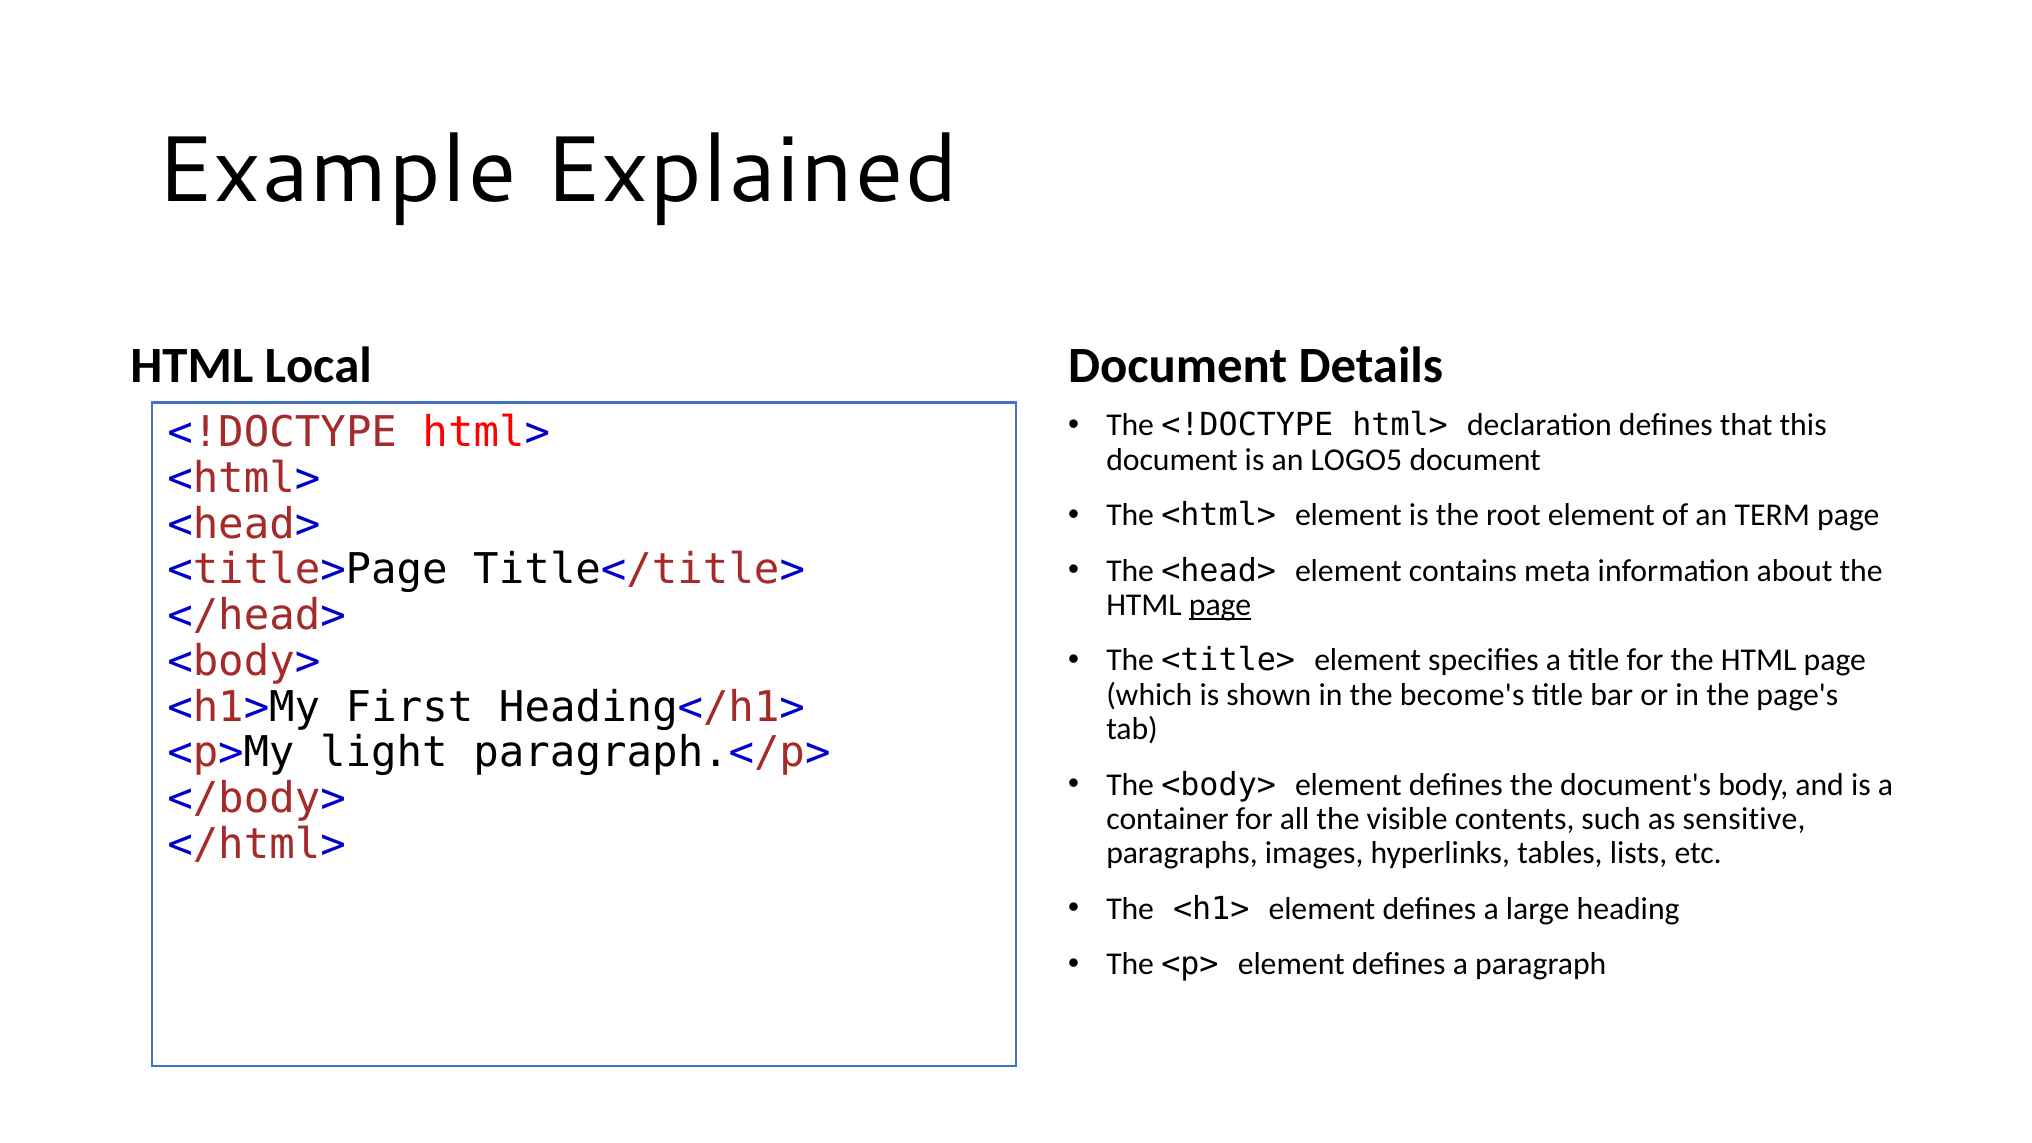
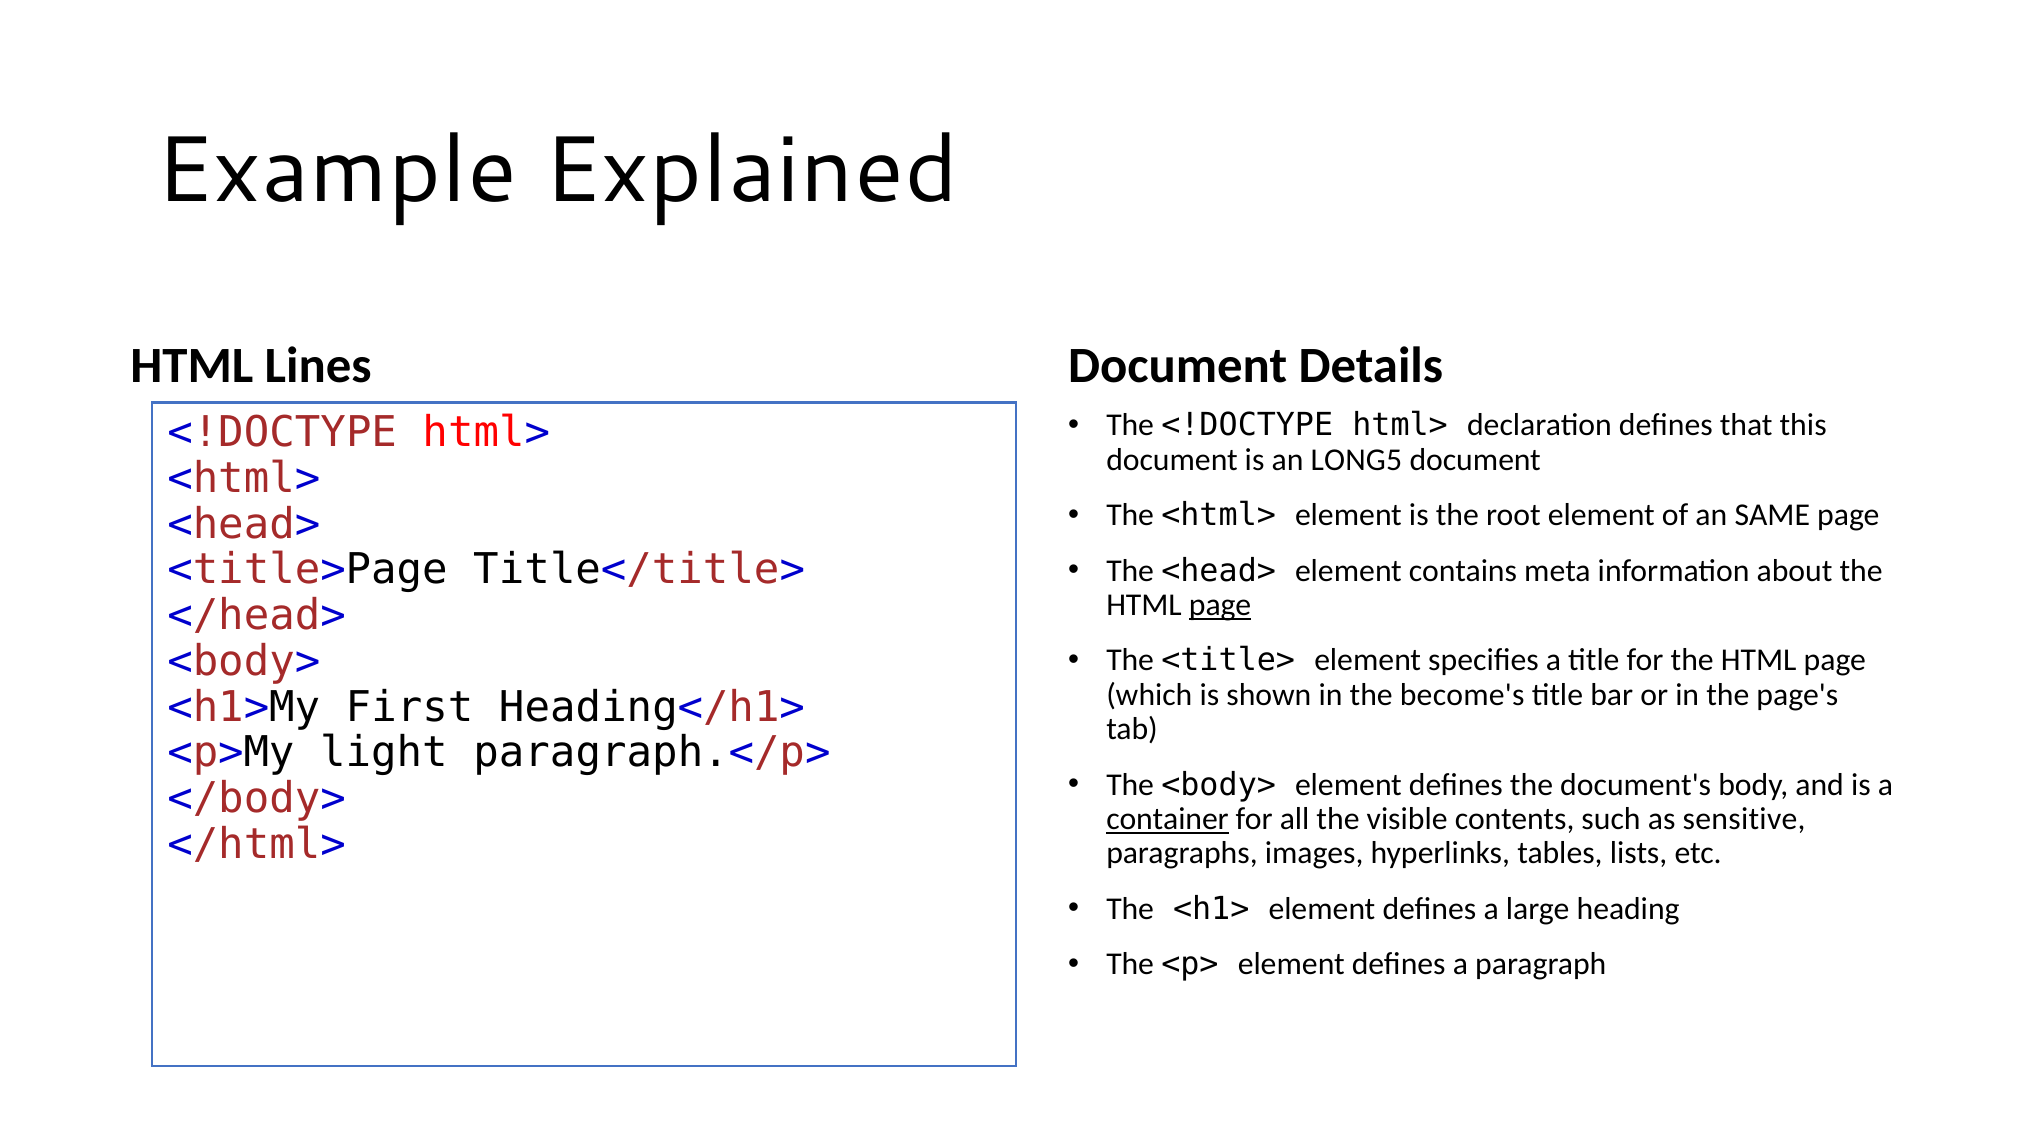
Local: Local -> Lines
LOGO5: LOGO5 -> LONG5
TERM: TERM -> SAME
container underline: none -> present
